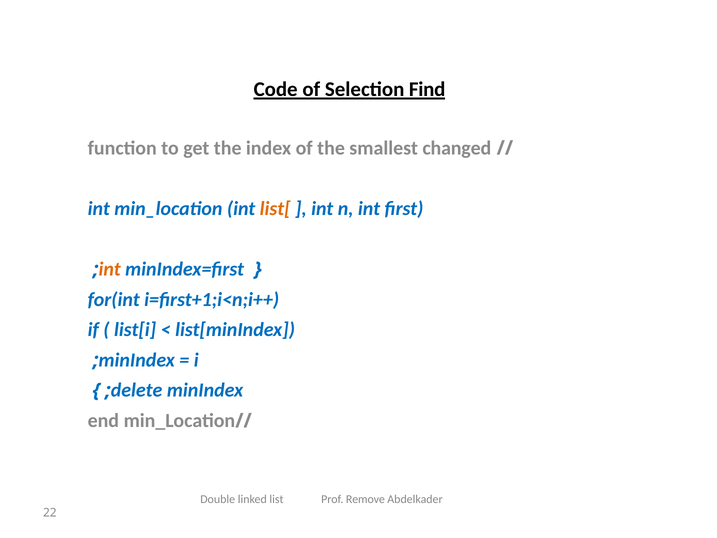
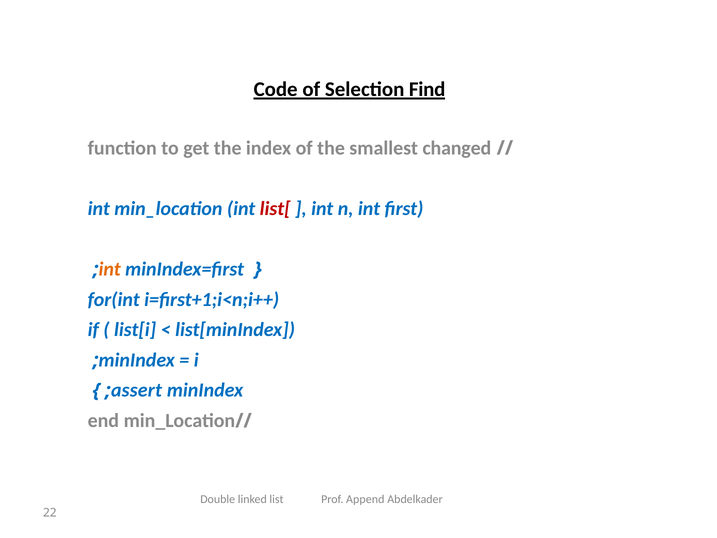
list[ colour: orange -> red
delete: delete -> assert
Remove: Remove -> Append
